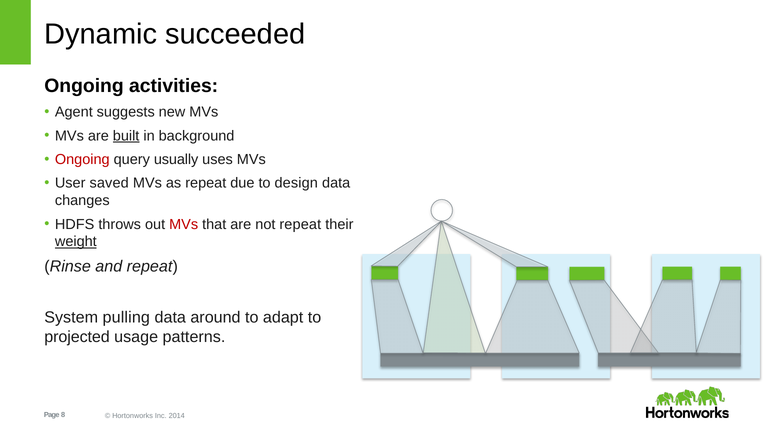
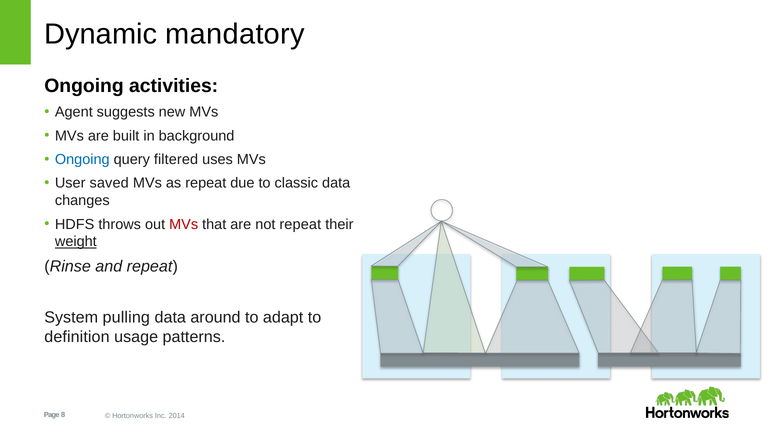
succeeded: succeeded -> mandatory
built underline: present -> none
Ongoing at (82, 159) colour: red -> blue
usually: usually -> filtered
design: design -> classic
projected: projected -> definition
